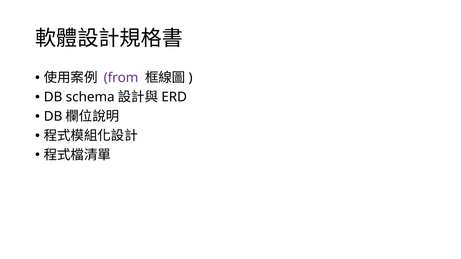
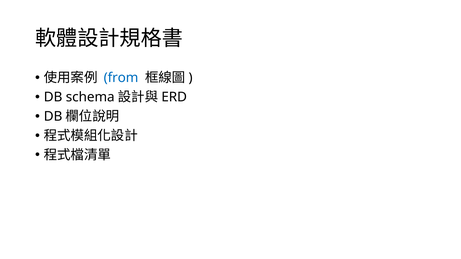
from colour: purple -> blue
